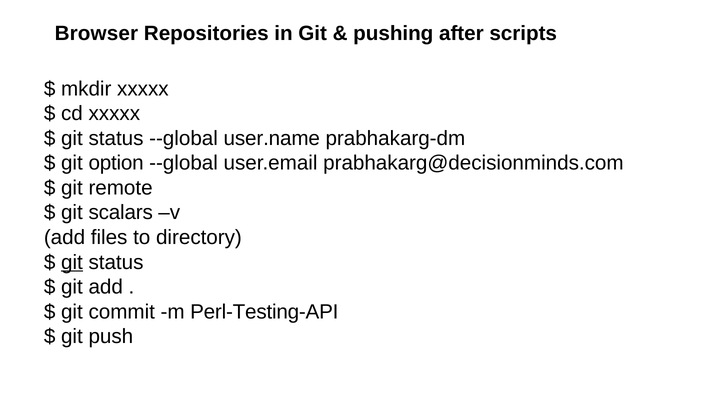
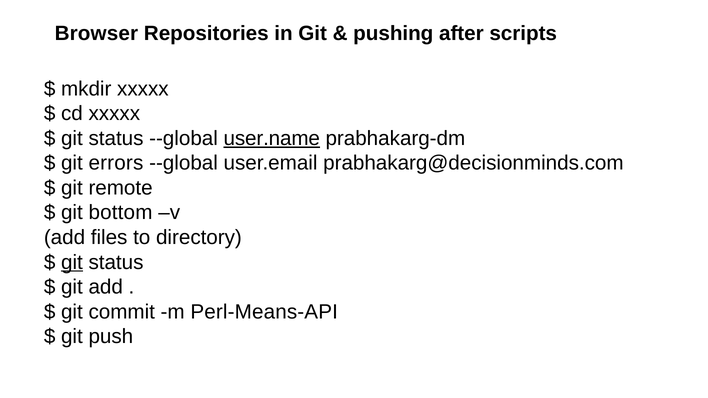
user.name underline: none -> present
option: option -> errors
scalars: scalars -> bottom
Perl-Testing-API: Perl-Testing-API -> Perl-Means-API
